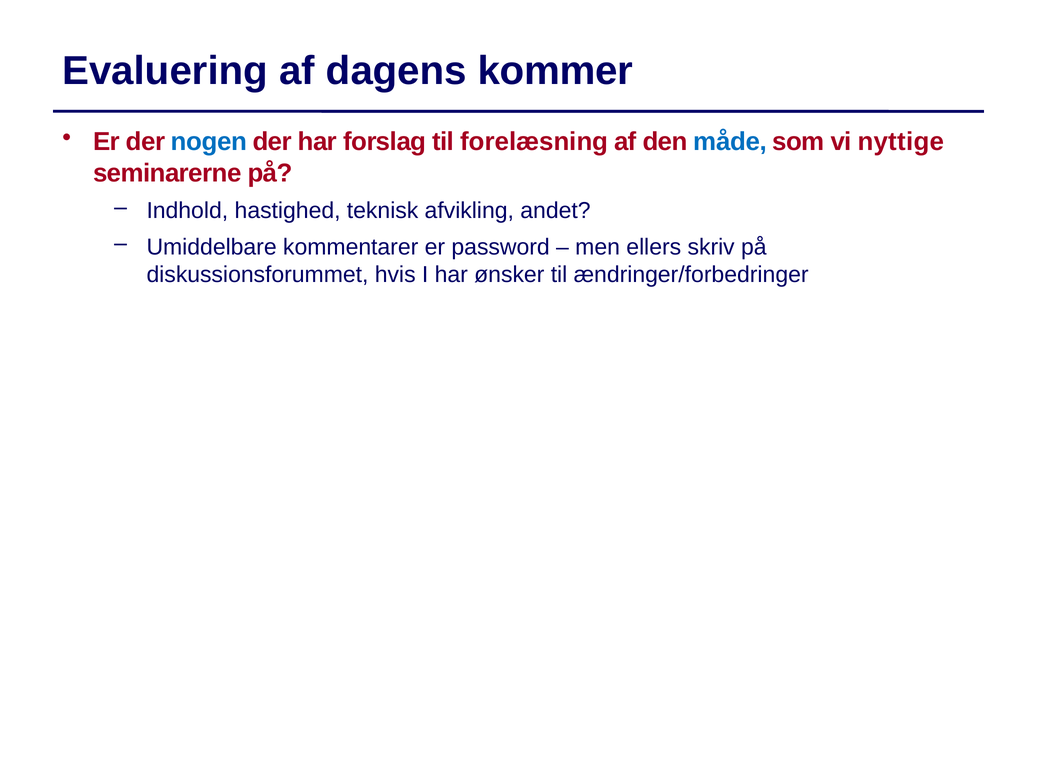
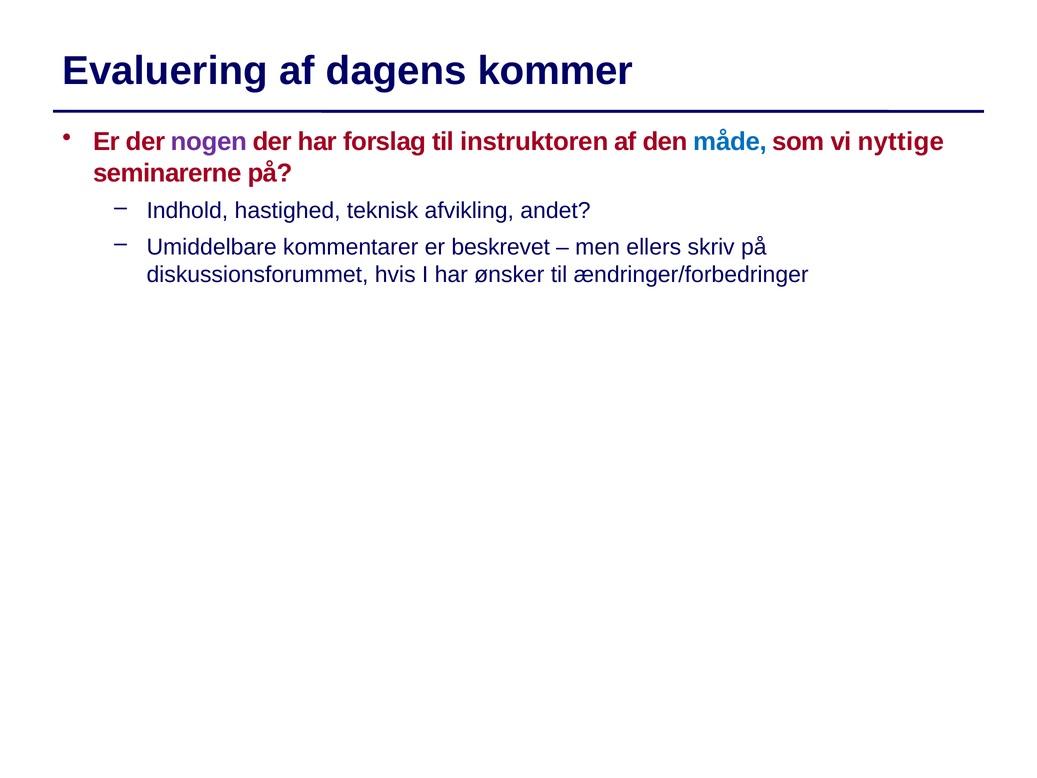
nogen colour: blue -> purple
forelæsning: forelæsning -> instruktoren
password: password -> beskrevet
